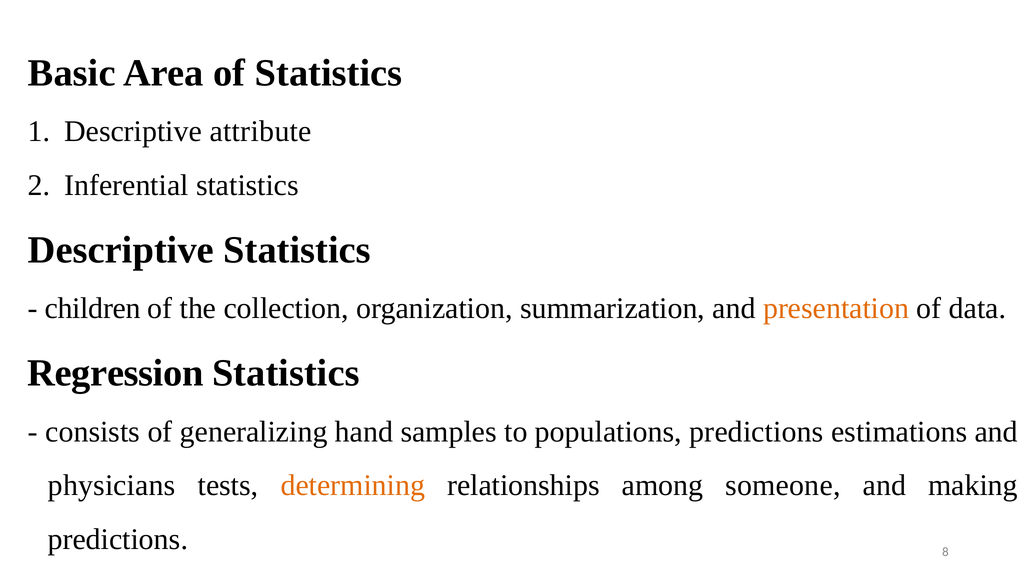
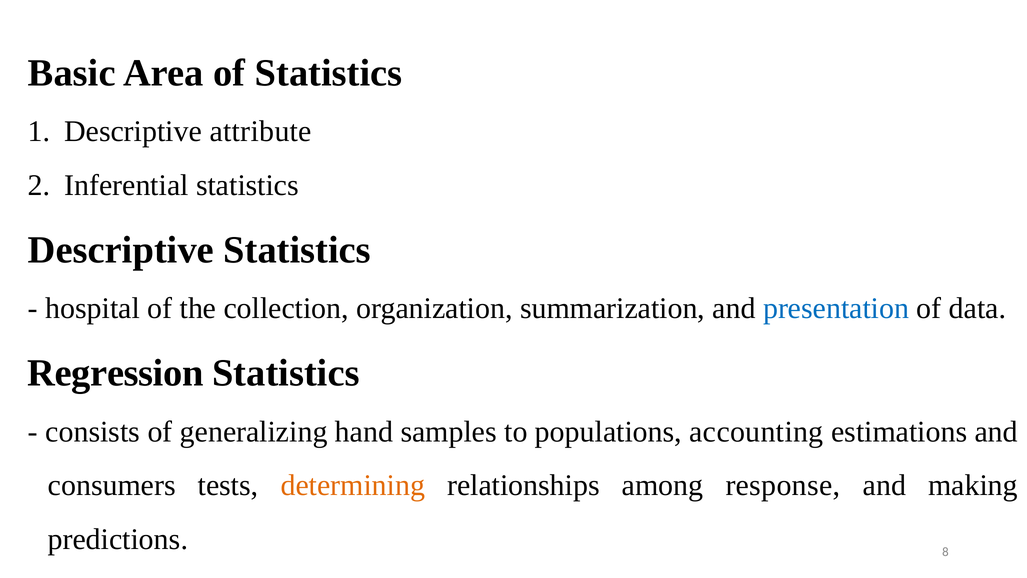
children: children -> hospital
presentation colour: orange -> blue
populations predictions: predictions -> accounting
physicians: physicians -> consumers
someone: someone -> response
